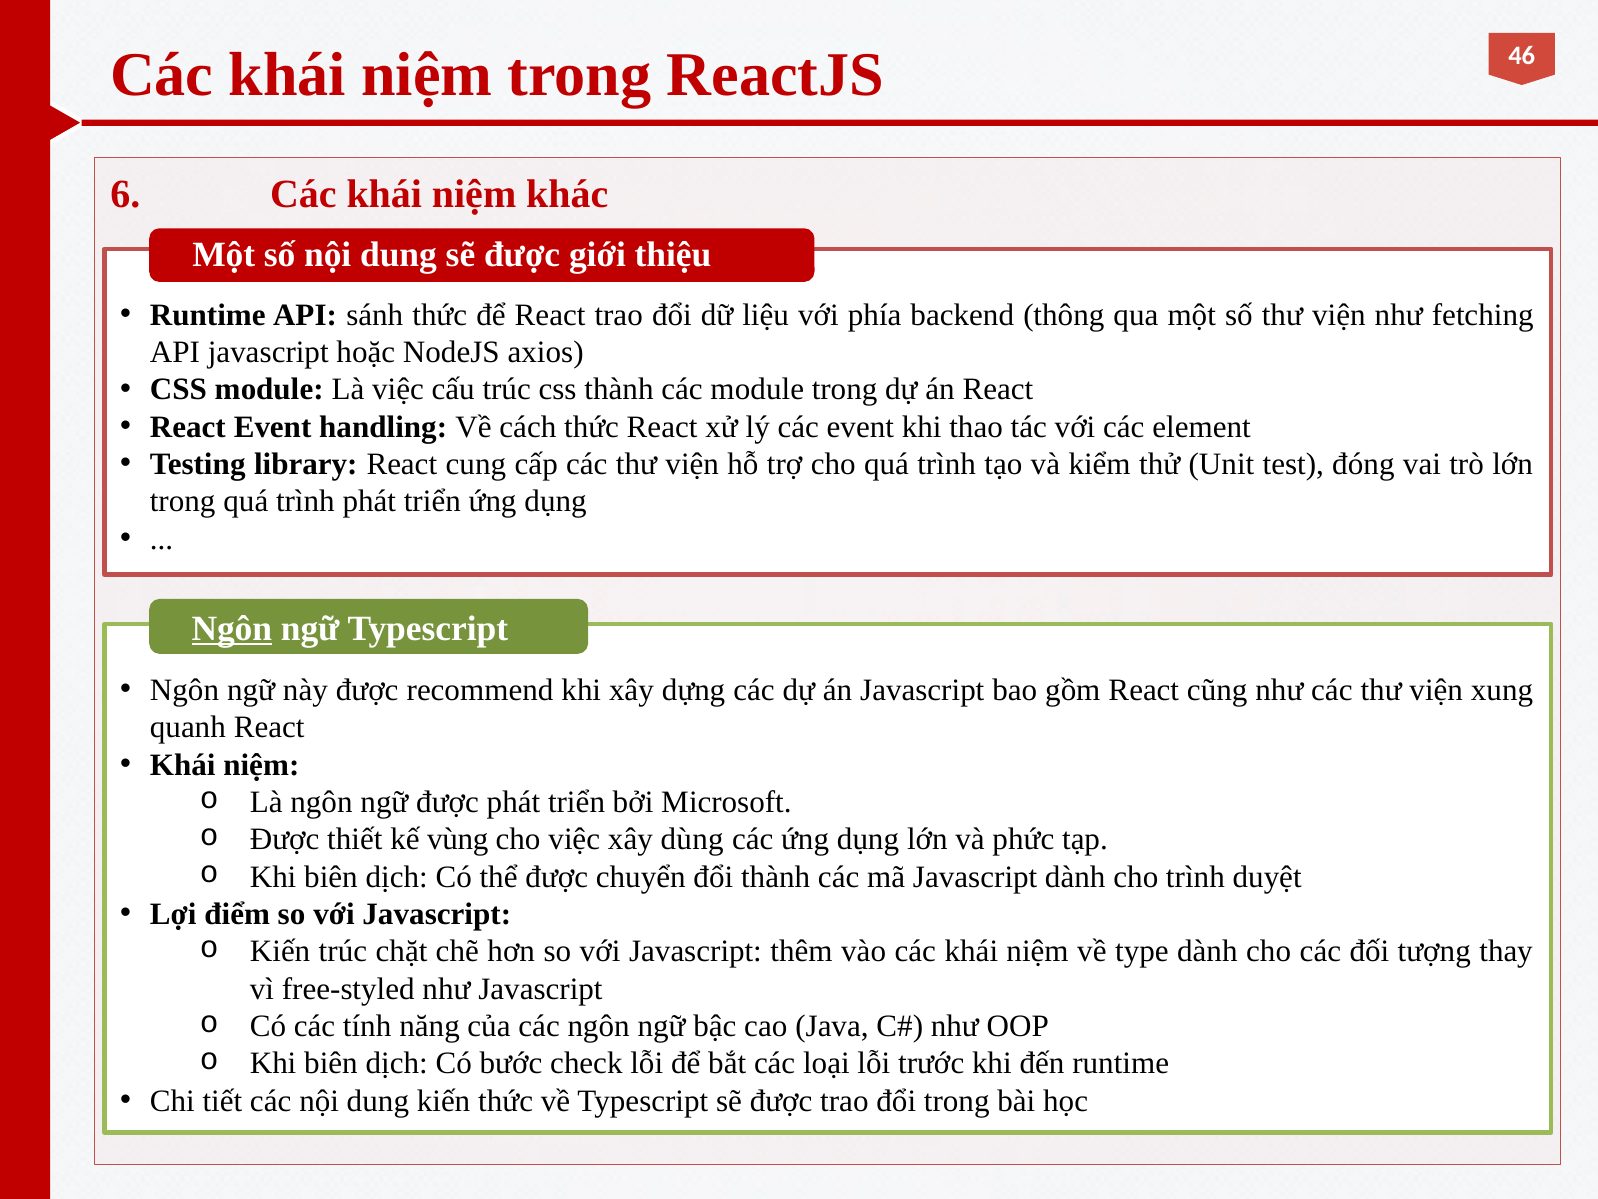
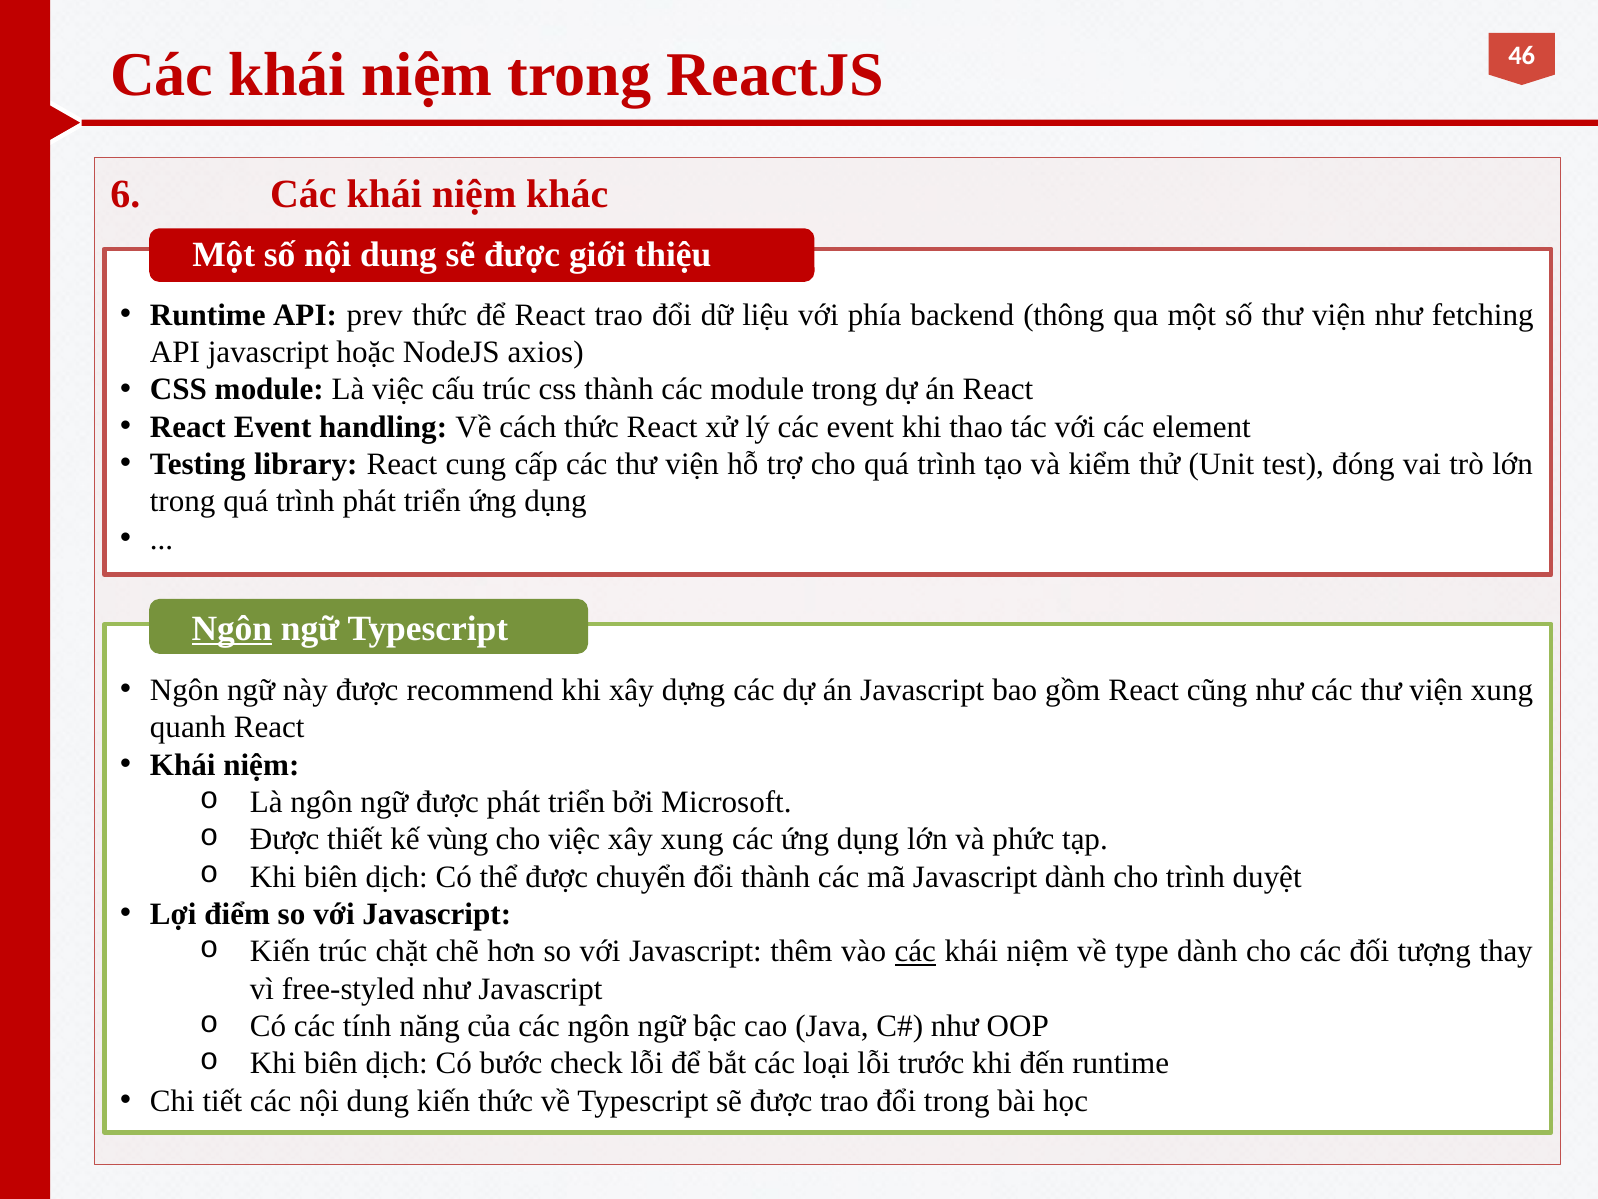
sánh: sánh -> prev
xây dùng: dùng -> xung
các at (915, 951) underline: none -> present
